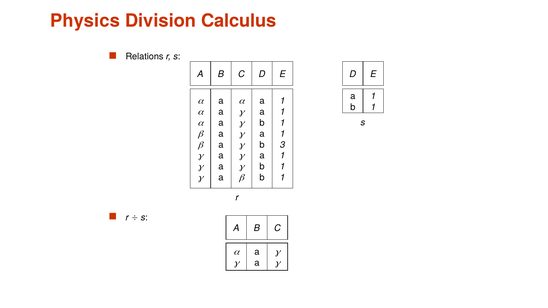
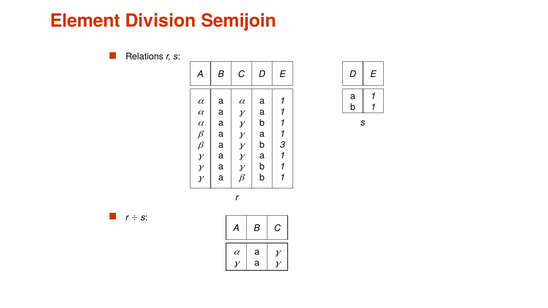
Physics: Physics -> Element
Calculus: Calculus -> Semijoin
